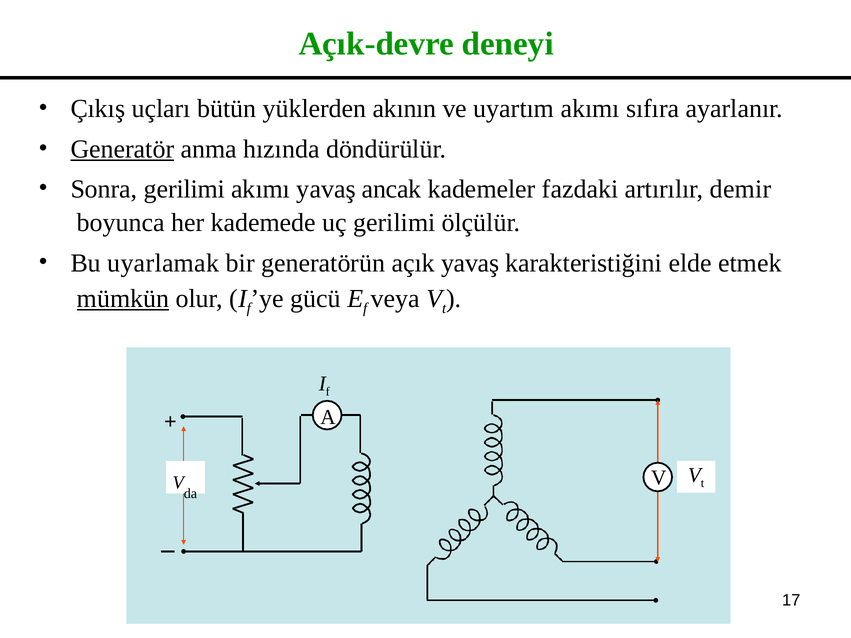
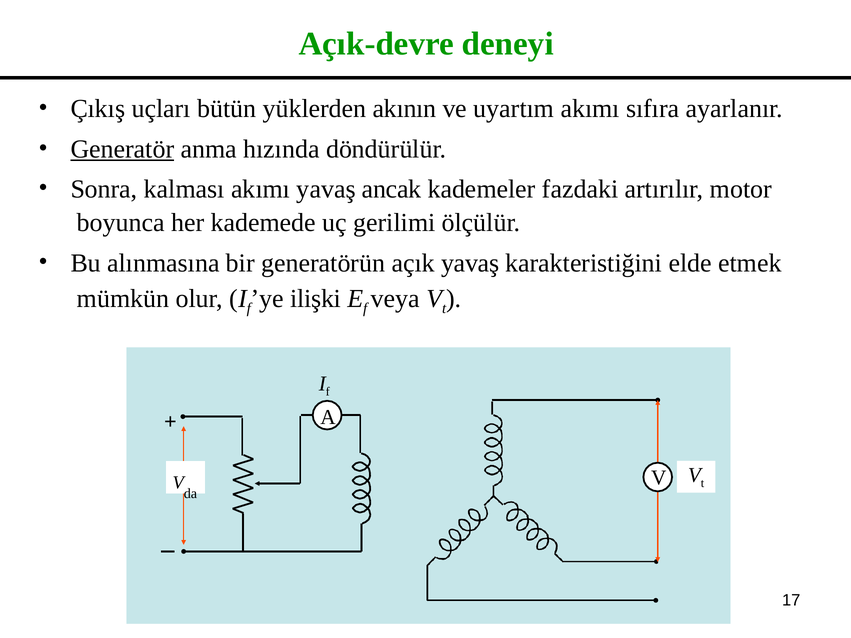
Sonra gerilimi: gerilimi -> kalması
demir: demir -> motor
uyarlamak: uyarlamak -> alınmasına
mümkün underline: present -> none
gücü: gücü -> ilişki
